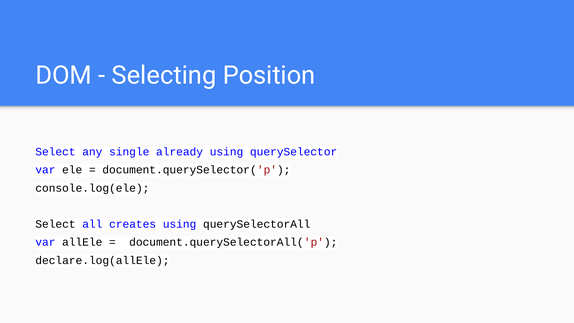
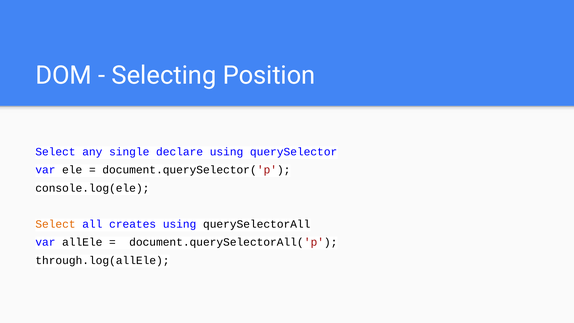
already: already -> declare
Select at (55, 224) colour: black -> orange
declare.log(allEle: declare.log(allEle -> through.log(allEle
